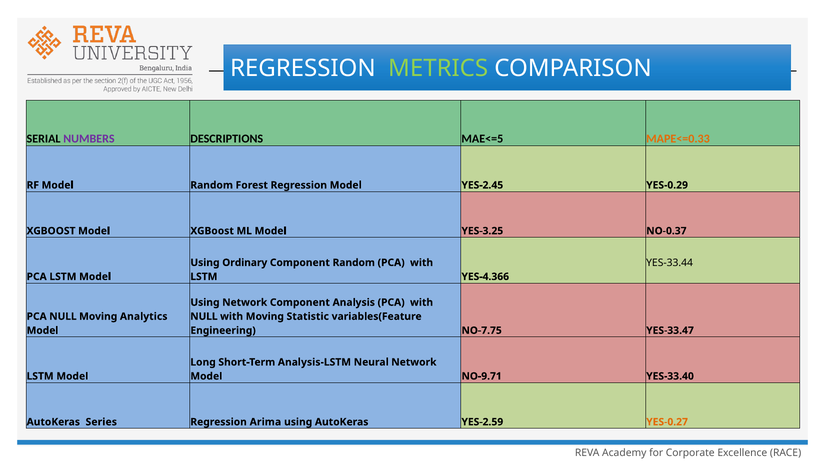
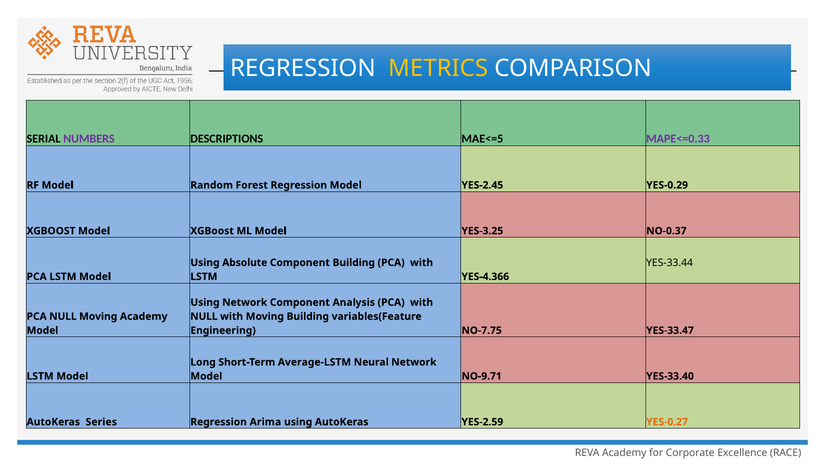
METRICS colour: light green -> yellow
MAPE<=0.33 colour: orange -> purple
Ordinary: Ordinary -> Absolute
Component Random: Random -> Building
Moving Analytics: Analytics -> Academy
Moving Statistic: Statistic -> Building
Analysis-LSTM: Analysis-LSTM -> Average-LSTM
